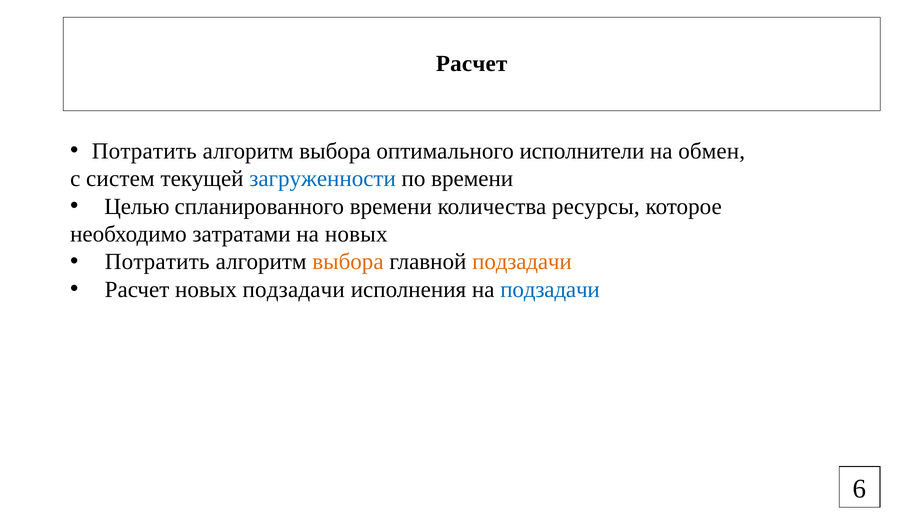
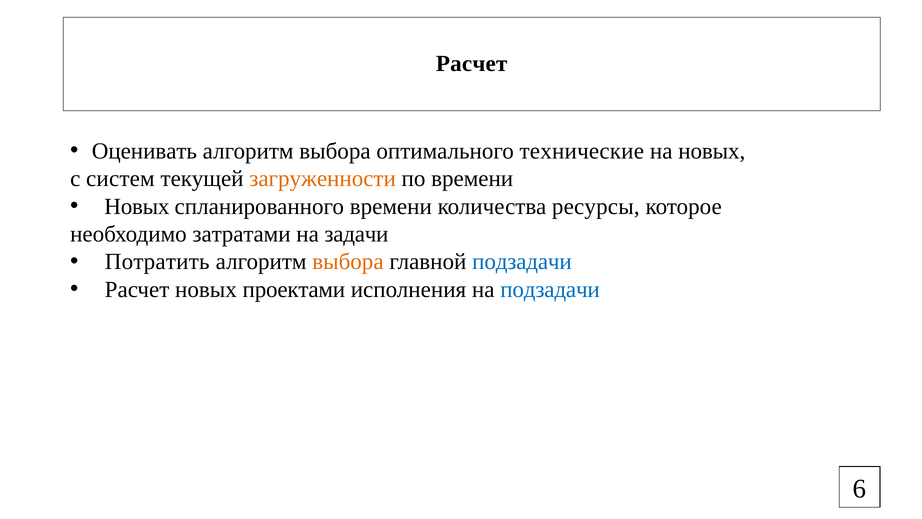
Потратить at (144, 151): Потратить -> Оценивать
исполнители: исполнители -> технические
на обмен: обмен -> новых
загруженности colour: blue -> orange
Целью at (137, 206): Целью -> Новых
на новых: новых -> задачи
подзадачи at (522, 262) colour: orange -> blue
новых подзадачи: подзадачи -> проектами
